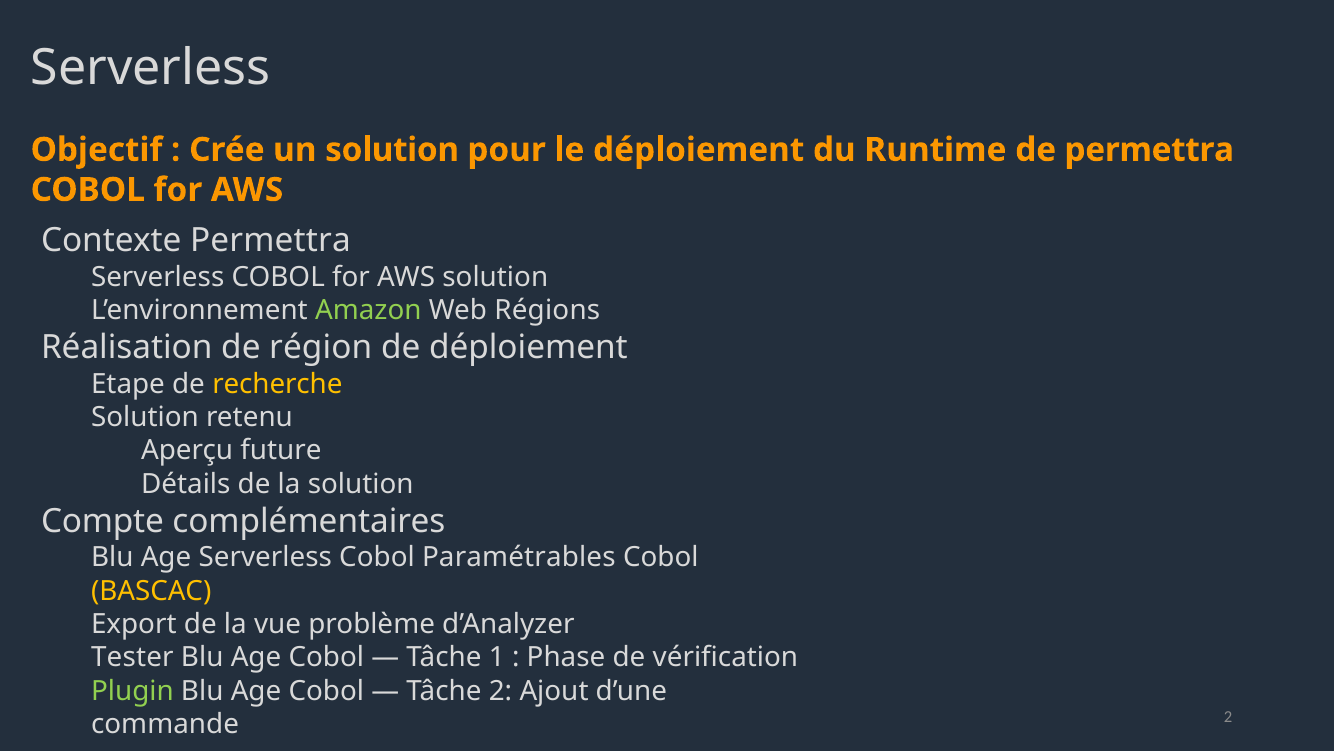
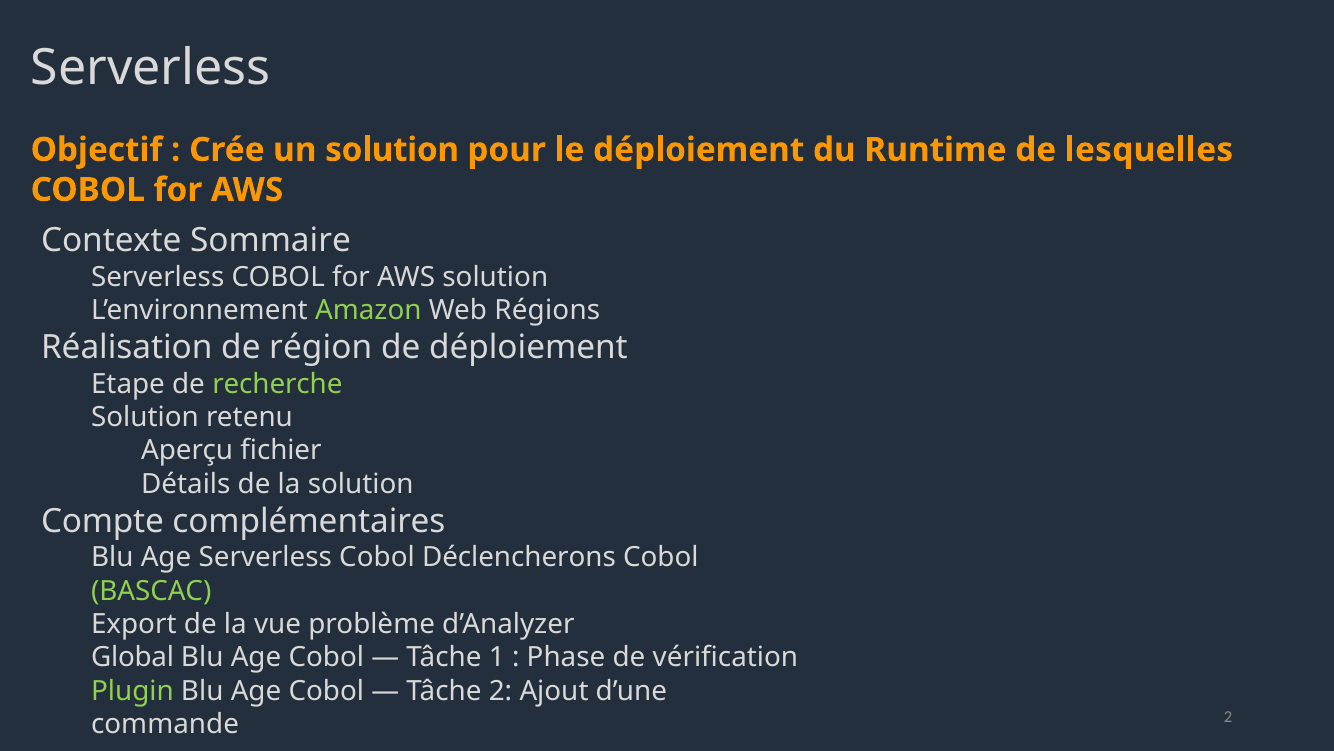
de permettra: permettra -> lesquelles
Contexte Permettra: Permettra -> Sommaire
recherche colour: yellow -> light green
future: future -> fichier
Paramétrables: Paramétrables -> Déclencherons
BASCAC colour: yellow -> light green
Tester: Tester -> Global
